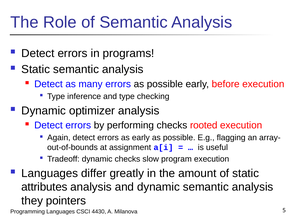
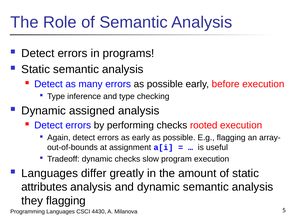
optimizer: optimizer -> assigned
they pointers: pointers -> flagging
